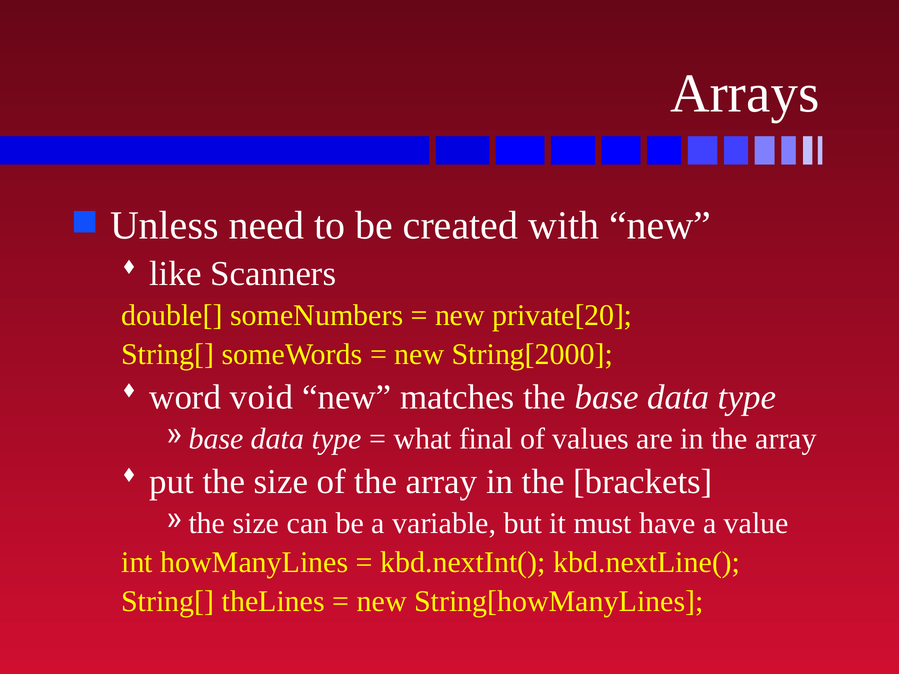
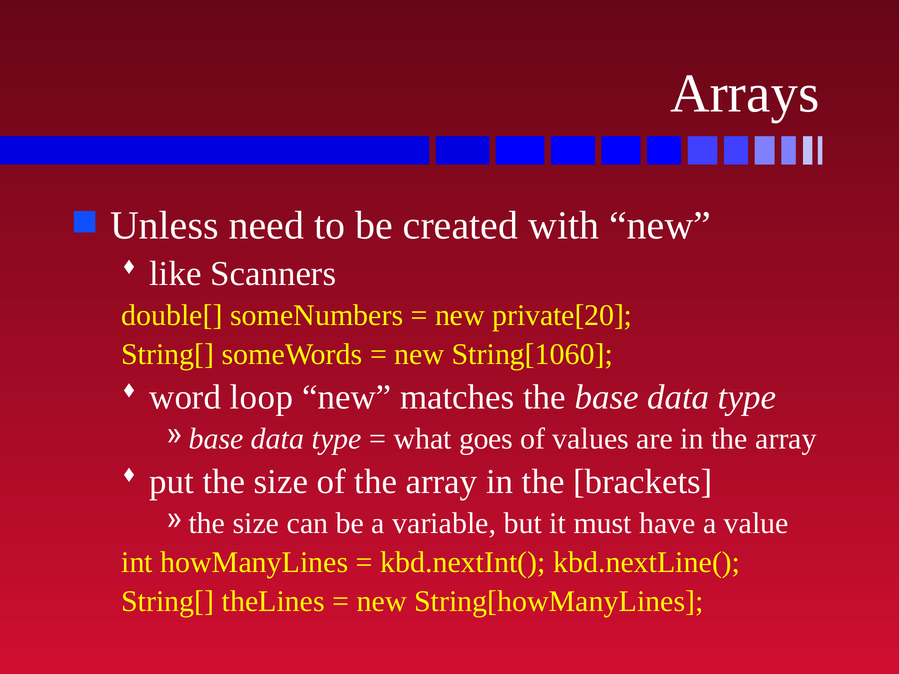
String[2000: String[2000 -> String[1060
void: void -> loop
final: final -> goes
